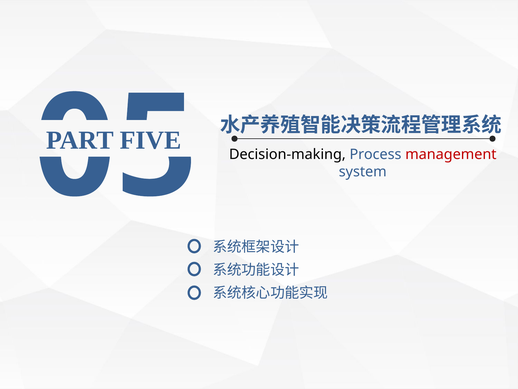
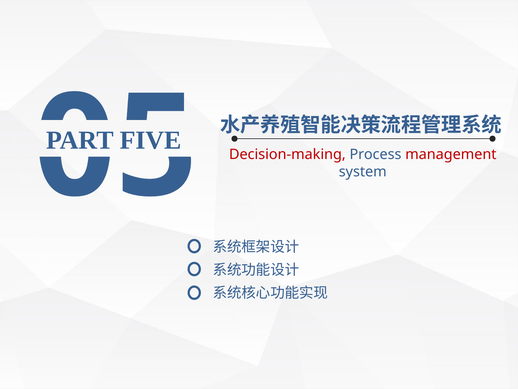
Decision-making colour: black -> red
